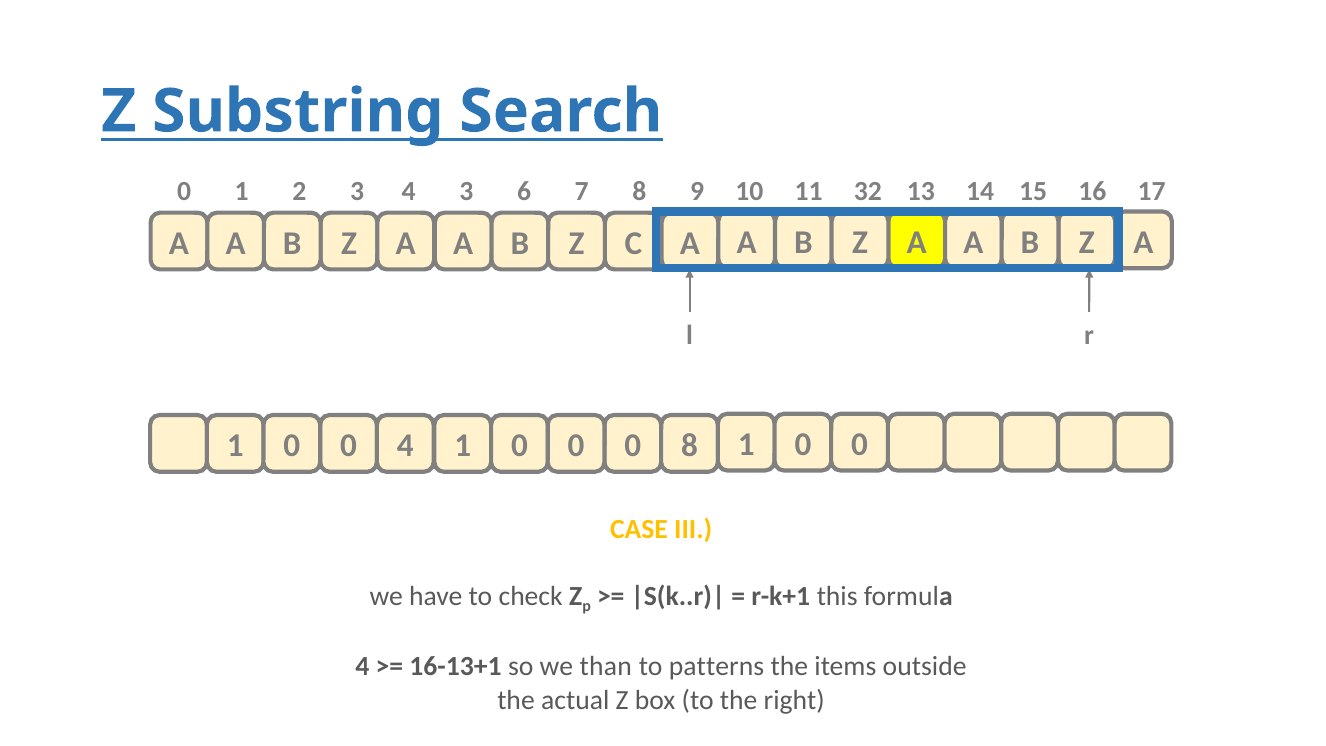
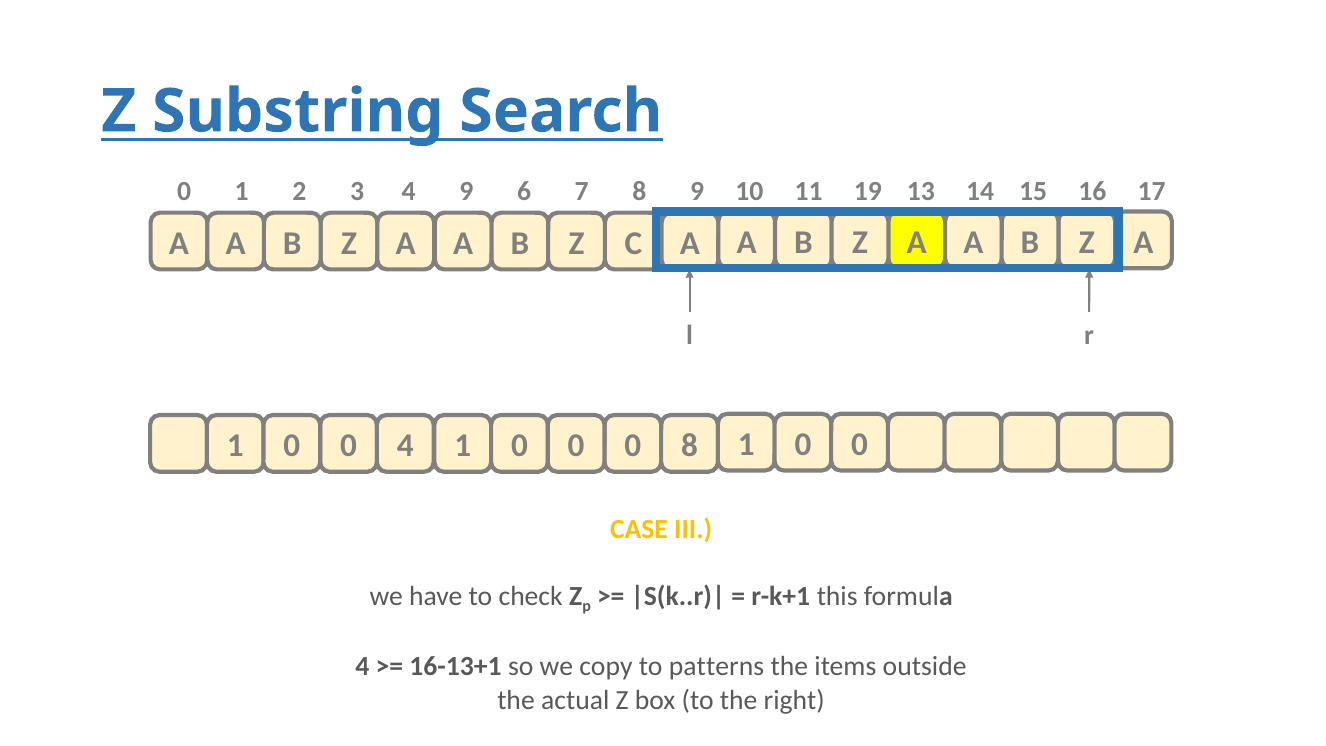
4 3: 3 -> 9
32: 32 -> 19
than: than -> copy
